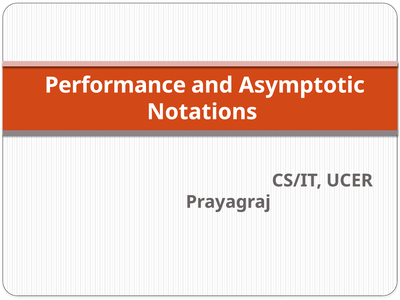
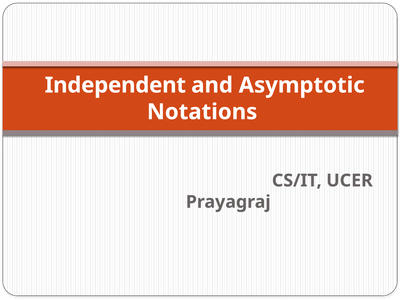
Performance: Performance -> Independent
